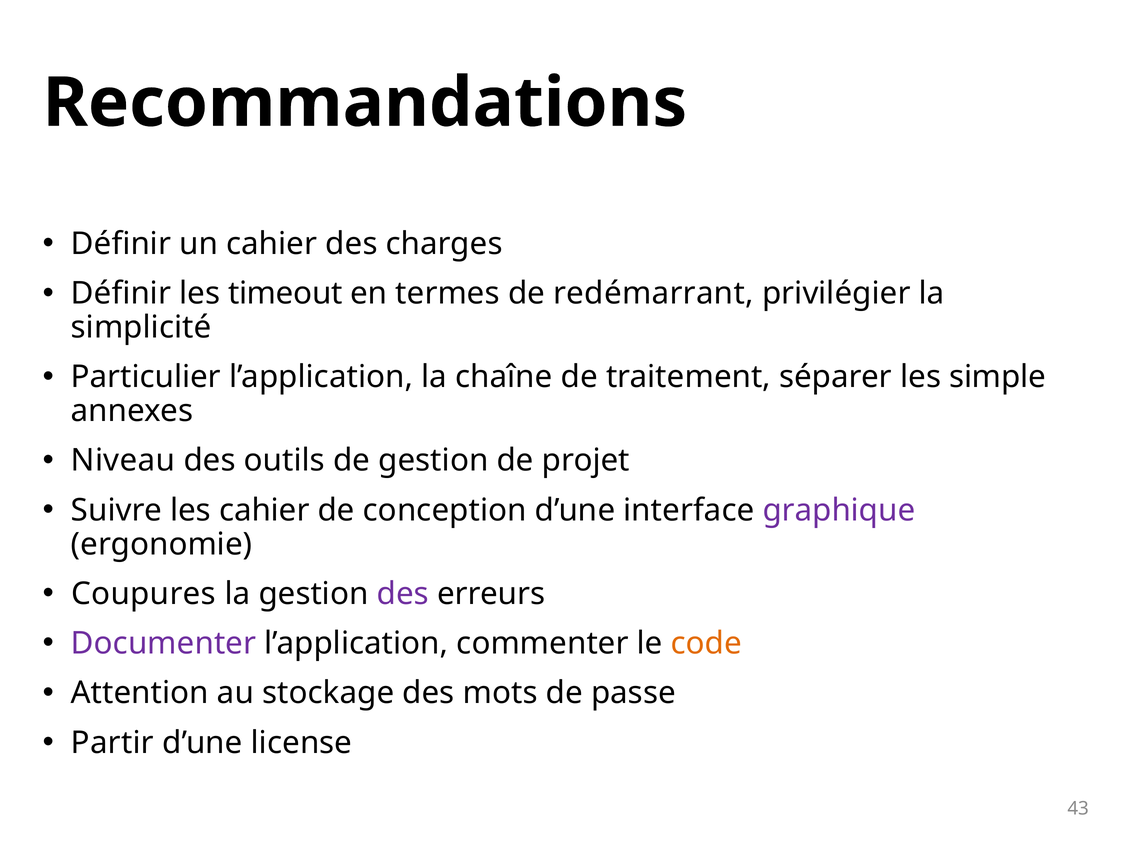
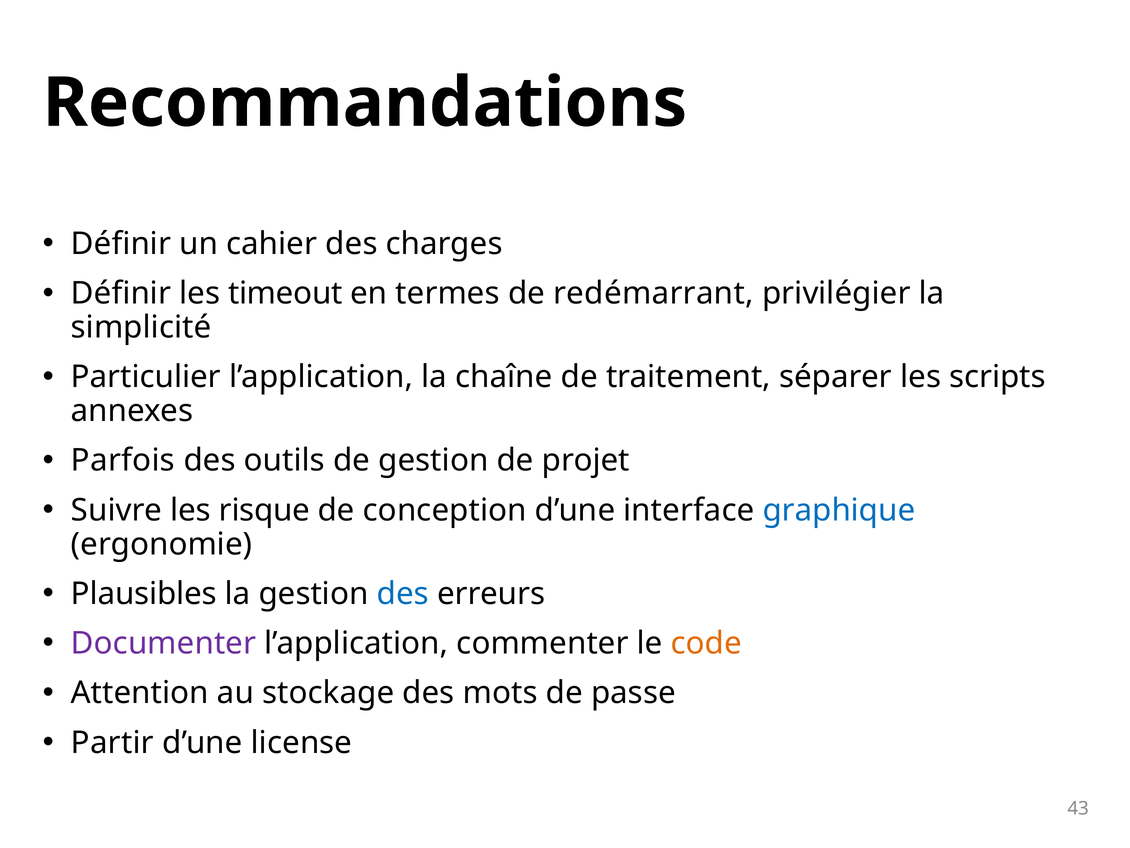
simple: simple -> scripts
Niveau: Niveau -> Parfois
les cahier: cahier -> risque
graphique colour: purple -> blue
Coupures: Coupures -> Plausibles
des at (403, 593) colour: purple -> blue
